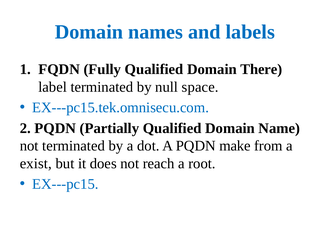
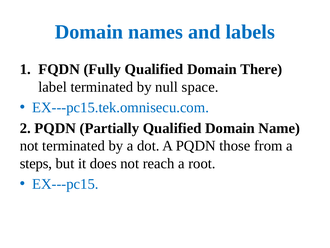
make: make -> those
exist: exist -> steps
